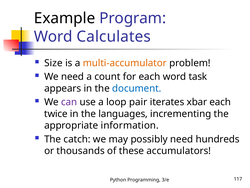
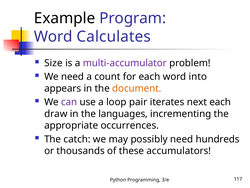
multi-accumulator colour: orange -> purple
task: task -> into
document colour: blue -> orange
xbar: xbar -> next
twice: twice -> draw
information: information -> occurrences
